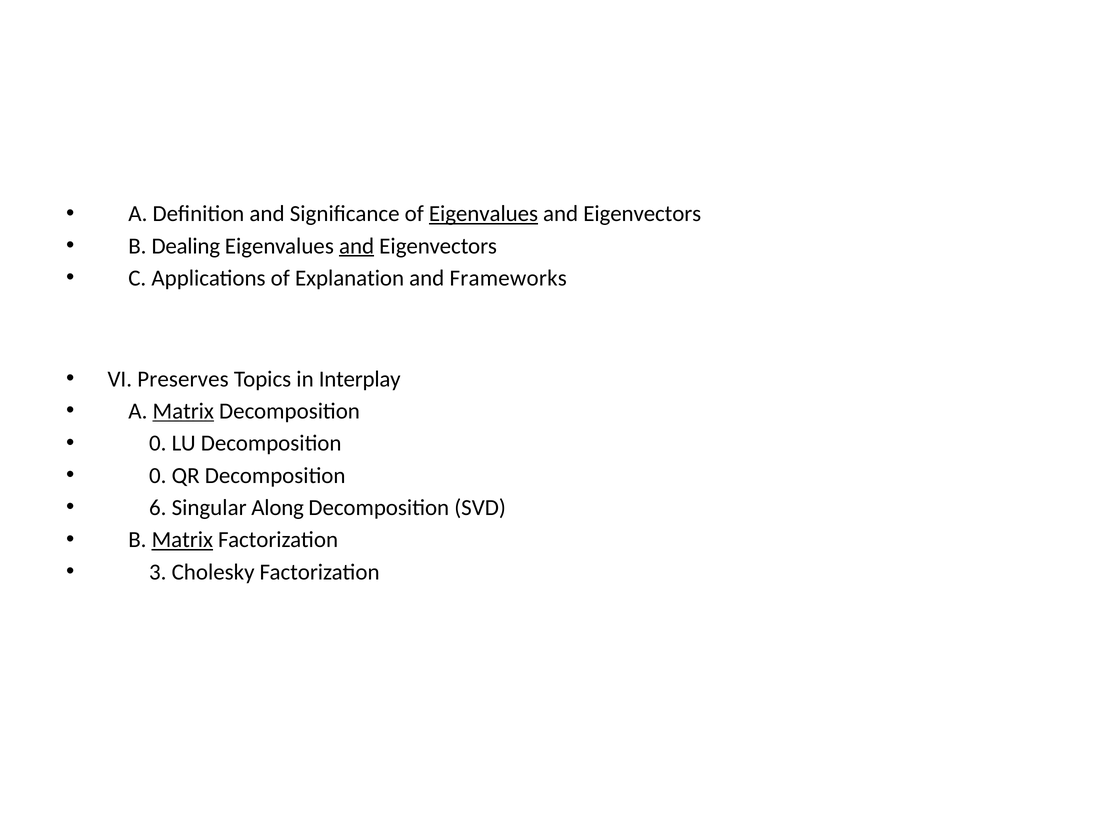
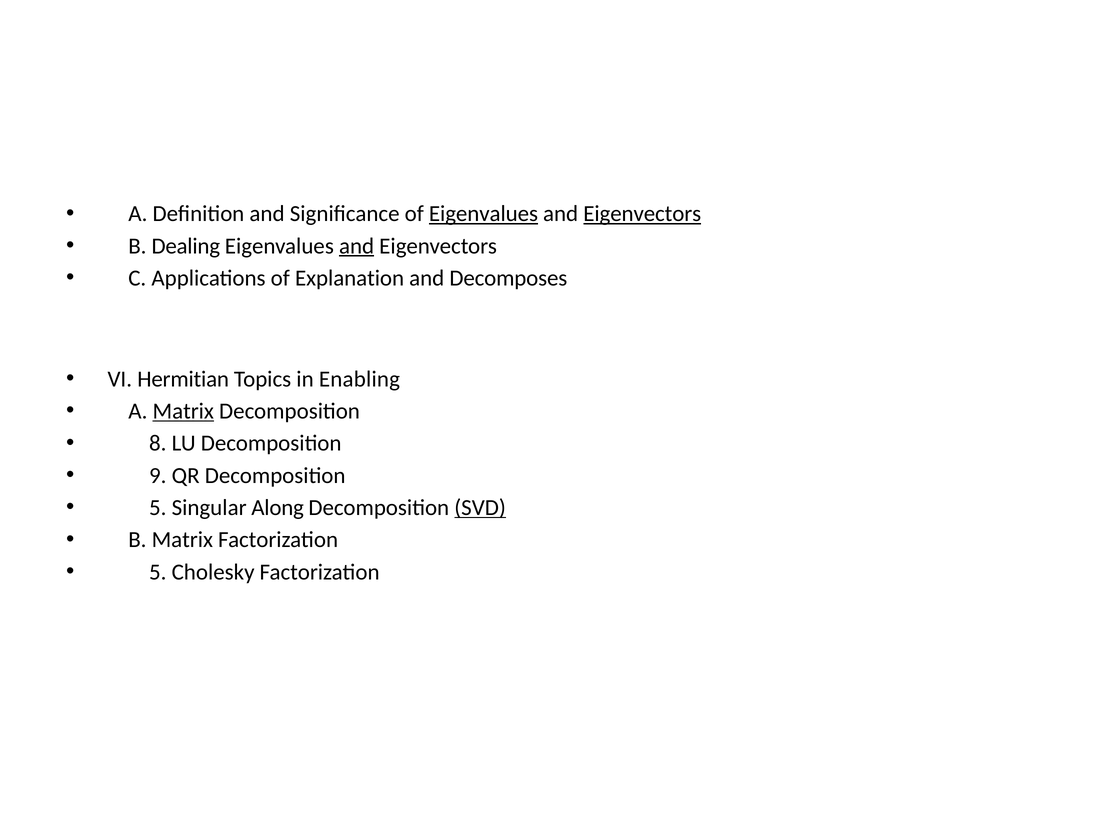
Eigenvectors at (642, 214) underline: none -> present
Frameworks: Frameworks -> Decomposes
Preserves: Preserves -> Hermitian
Interplay: Interplay -> Enabling
0 at (158, 443): 0 -> 8
0 at (158, 476): 0 -> 9
6 at (158, 508): 6 -> 5
SVD underline: none -> present
Matrix at (182, 540) underline: present -> none
3 at (158, 572): 3 -> 5
